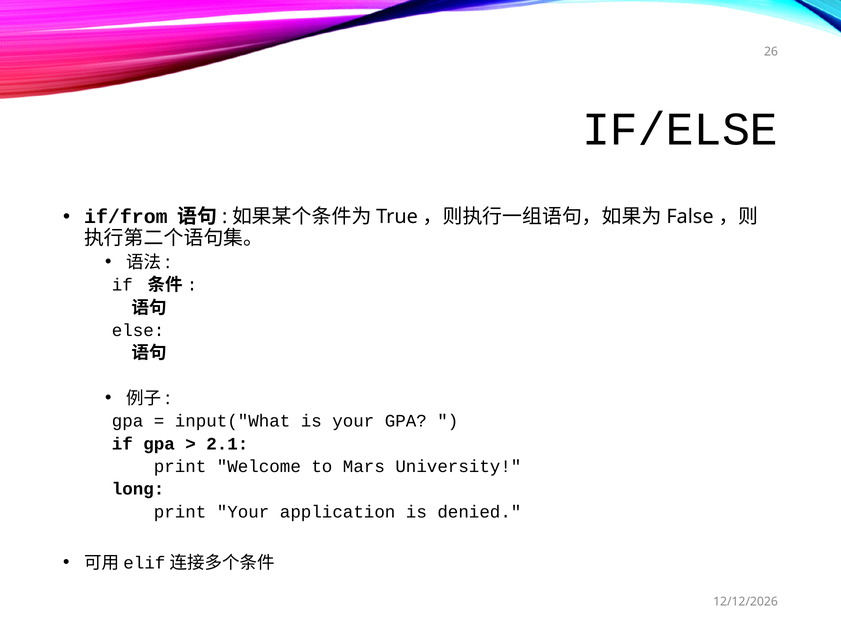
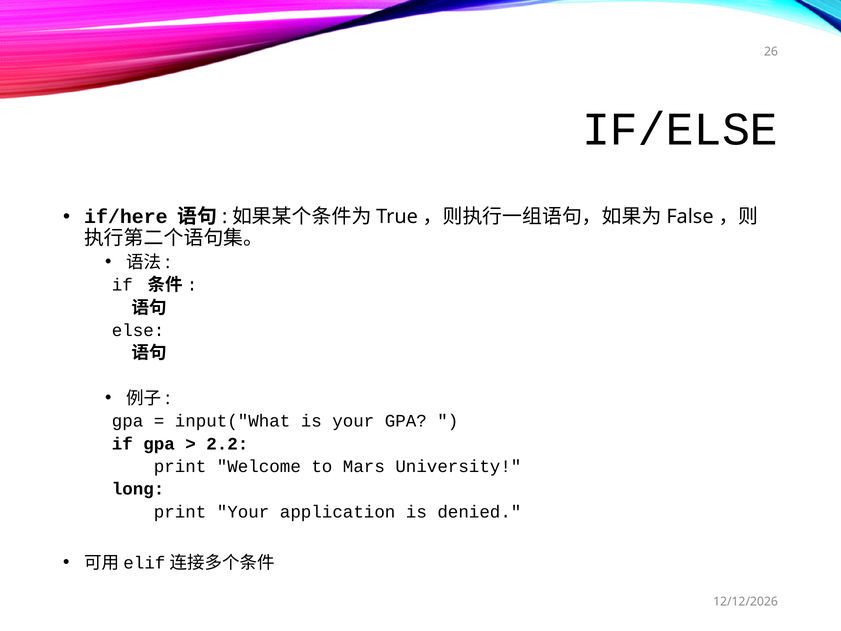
if/from: if/from -> if/here
2.1: 2.1 -> 2.2
